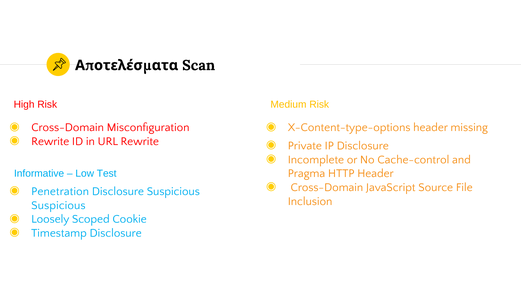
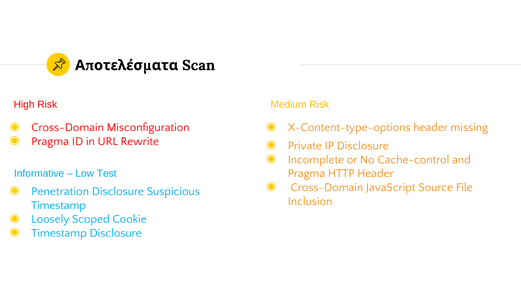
Rewrite at (50, 141): Rewrite -> Pragma
Suspicious at (58, 205): Suspicious -> Timestamp
